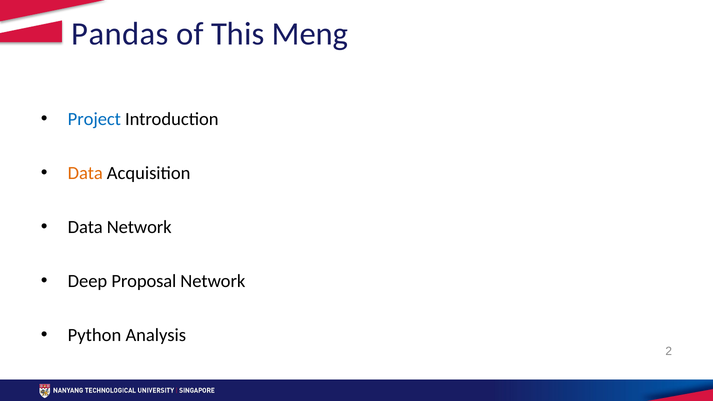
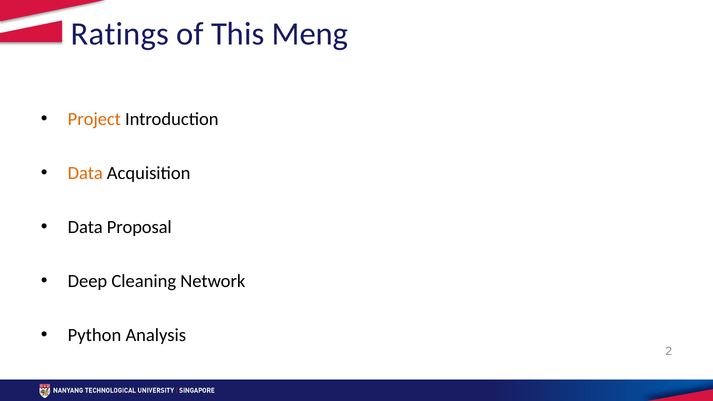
Pandas: Pandas -> Ratings
Project colour: blue -> orange
Data Network: Network -> Proposal
Proposal: Proposal -> Cleaning
